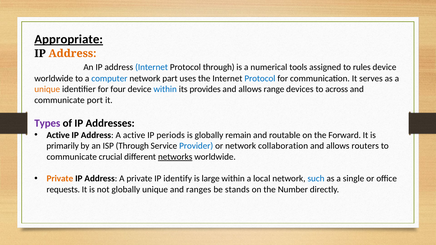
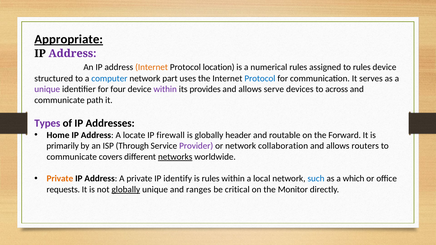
Address at (72, 54) colour: orange -> purple
Internet at (152, 67) colour: blue -> orange
Protocol through: through -> location
numerical tools: tools -> rules
worldwide at (54, 78): worldwide -> structured
unique at (47, 89) colour: orange -> purple
within at (165, 89) colour: blue -> purple
range: range -> serve
port: port -> path
Active at (58, 135): Active -> Home
A active: active -> locate
periods: periods -> firewall
remain: remain -> header
Provider colour: blue -> purple
crucial: crucial -> covers
is large: large -> rules
single: single -> which
globally at (126, 190) underline: none -> present
stands: stands -> critical
Number: Number -> Monitor
